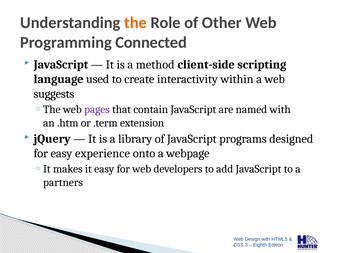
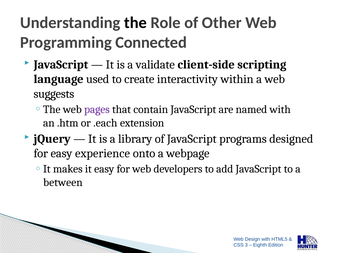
the colour: orange -> black
method: method -> validate
.term: .term -> .each
partners: partners -> between
